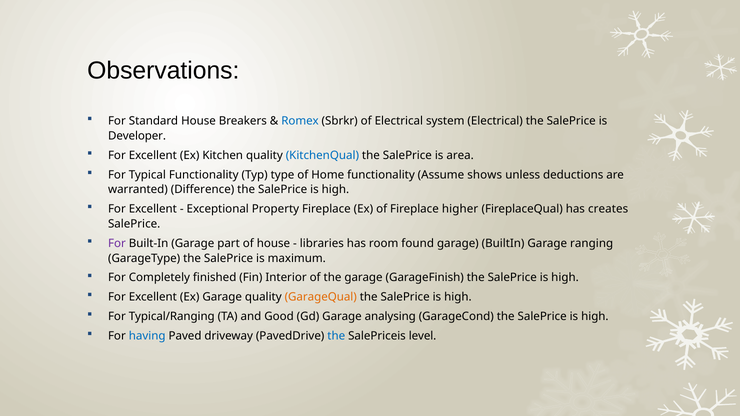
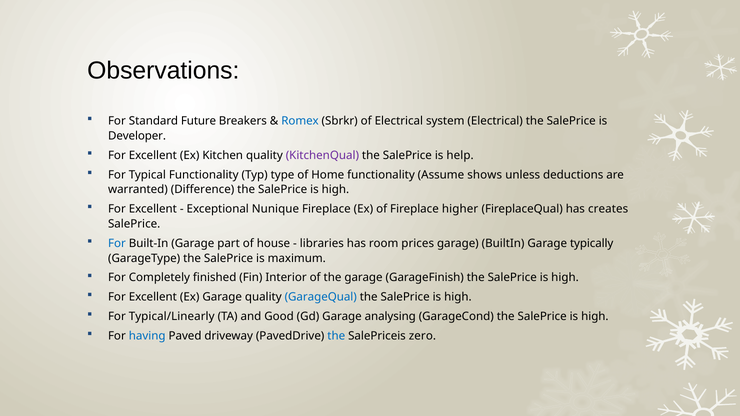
Standard House: House -> Future
KitchenQual colour: blue -> purple
area: area -> help
Property: Property -> Nunique
For at (117, 244) colour: purple -> blue
found: found -> prices
ranging: ranging -> typically
GarageQual colour: orange -> blue
Typical/Ranging: Typical/Ranging -> Typical/Linearly
level: level -> zero
